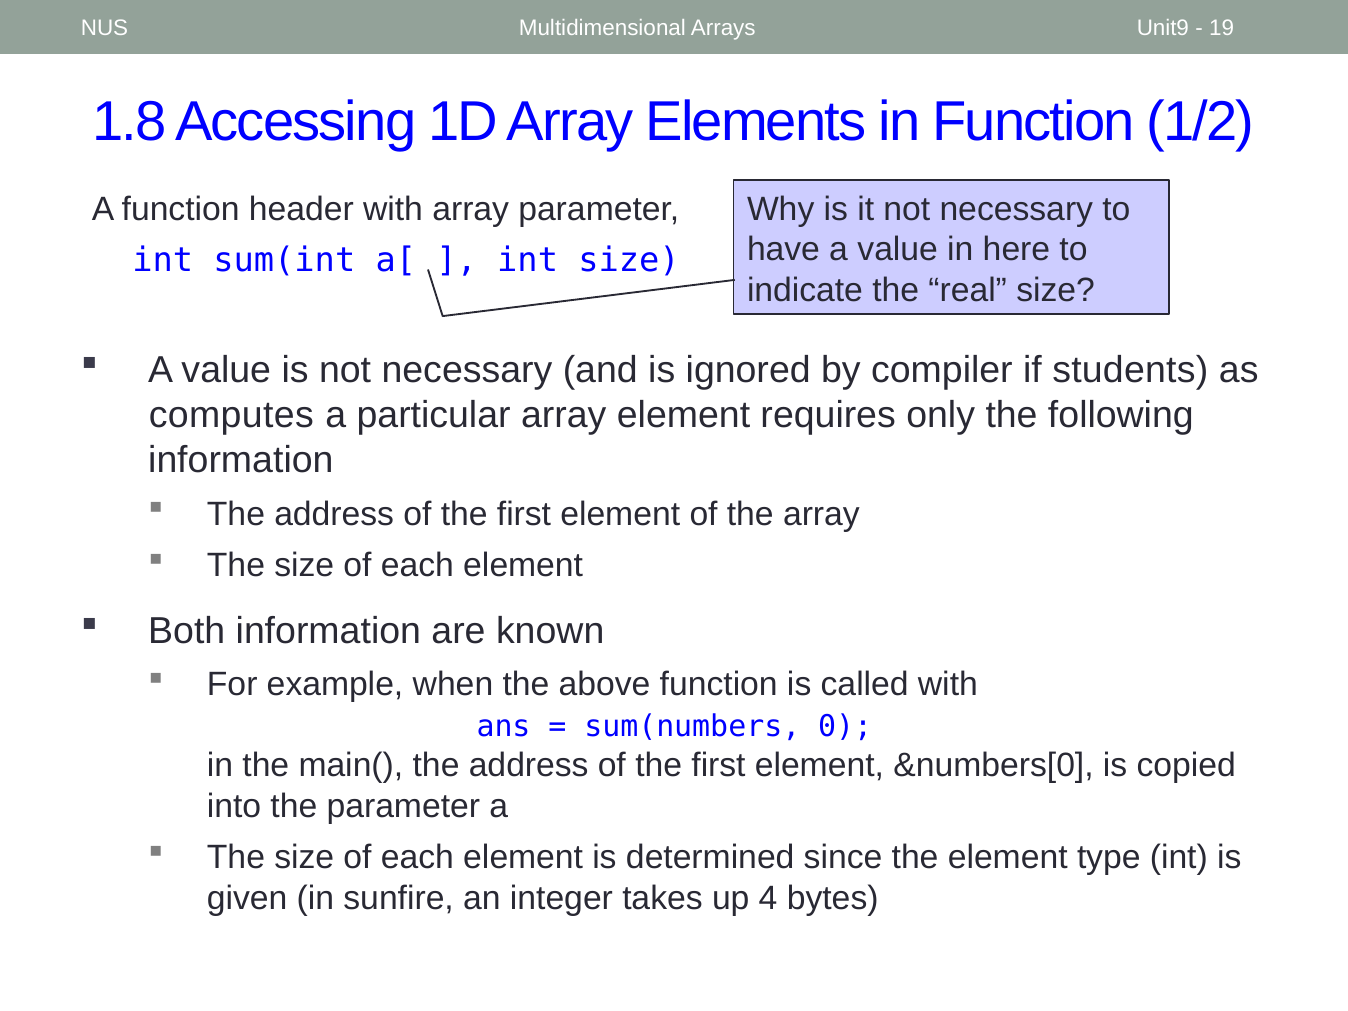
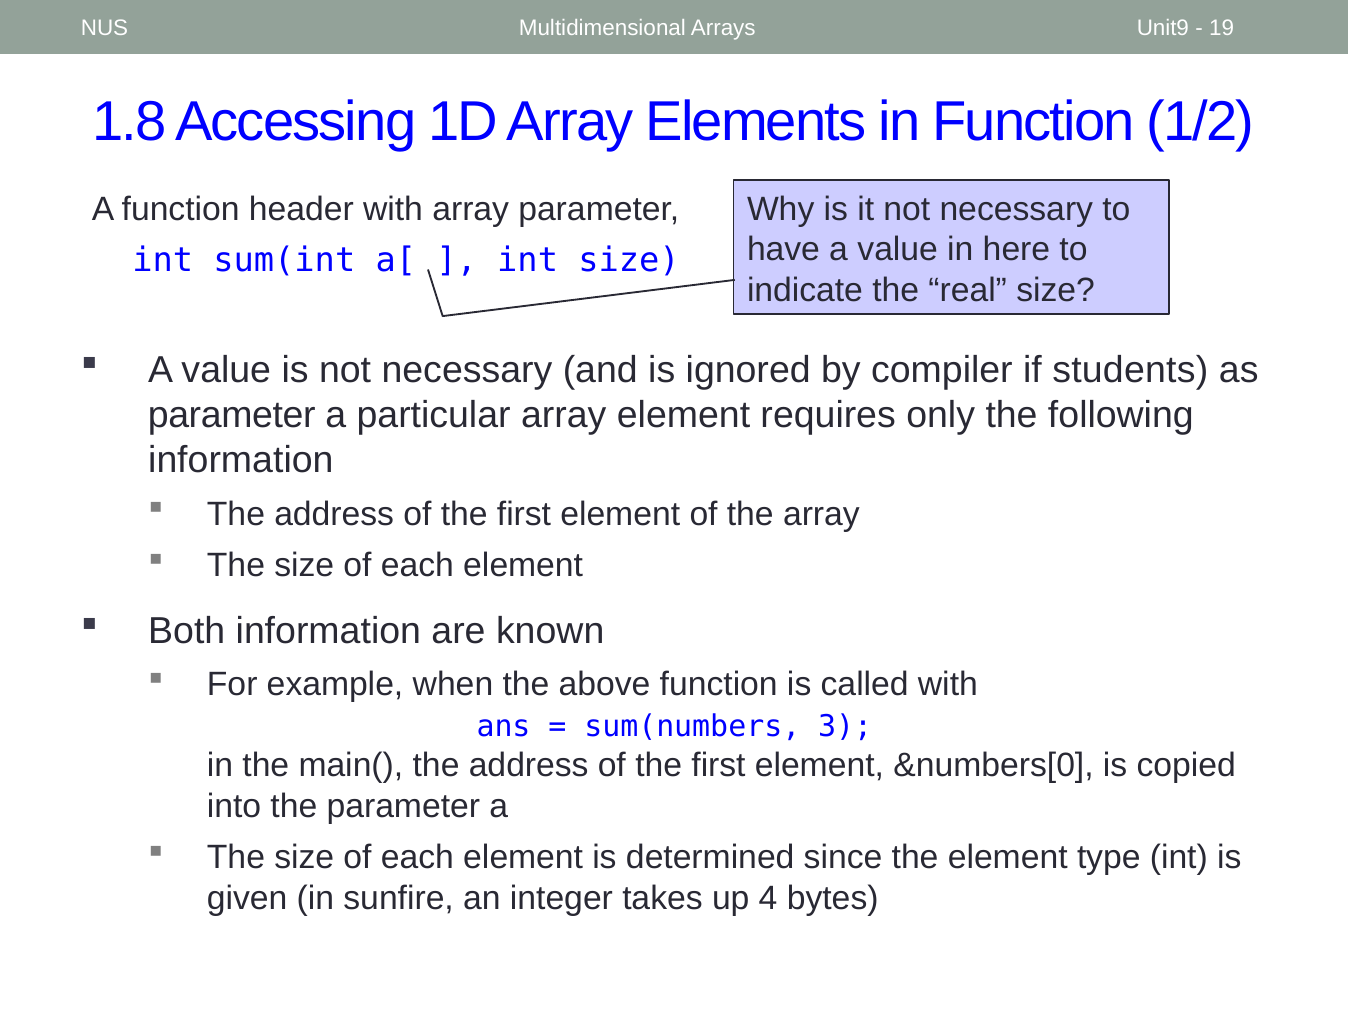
computes at (231, 415): computes -> parameter
0: 0 -> 3
